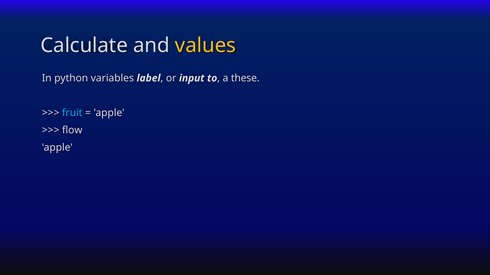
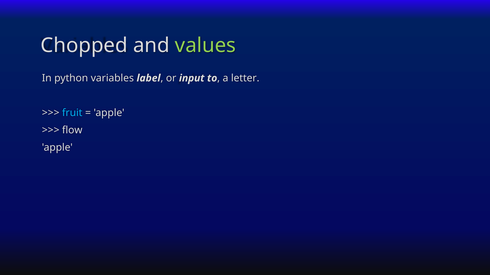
Calculate: Calculate -> Chopped
values colour: yellow -> light green
these: these -> letter
